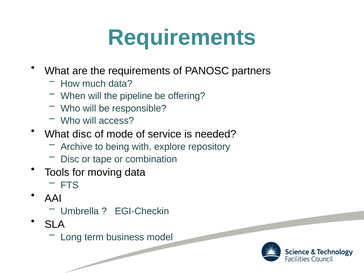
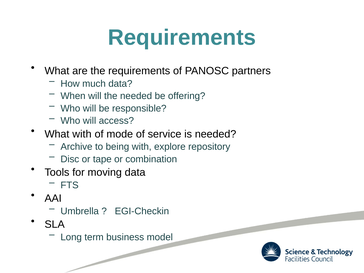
the pipeline: pipeline -> needed
What disc: disc -> with
